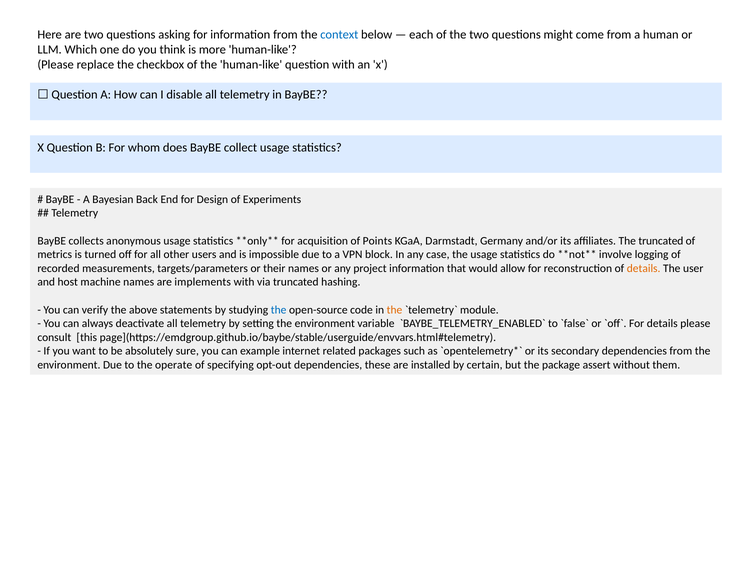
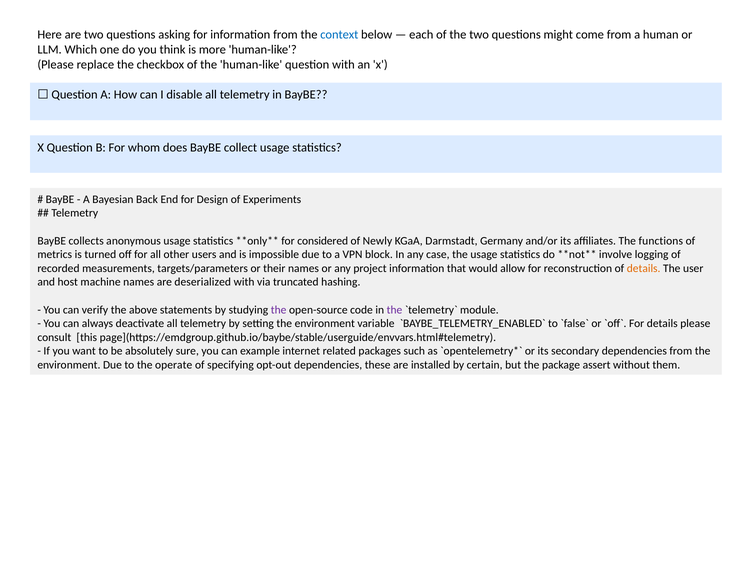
acquisition: acquisition -> considered
Points: Points -> Newly
The truncated: truncated -> functions
implements: implements -> deserialized
the at (279, 310) colour: blue -> purple
the at (394, 310) colour: orange -> purple
